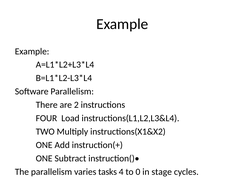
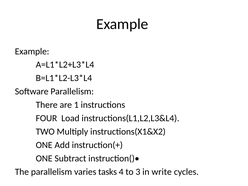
2: 2 -> 1
0: 0 -> 3
stage: stage -> write
